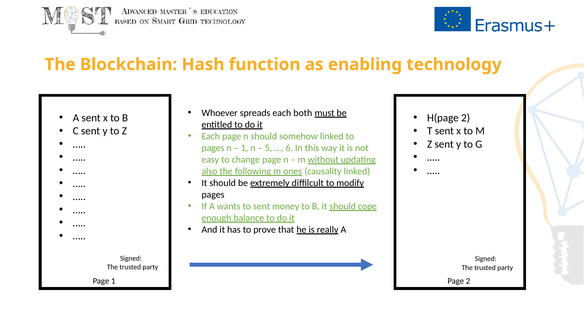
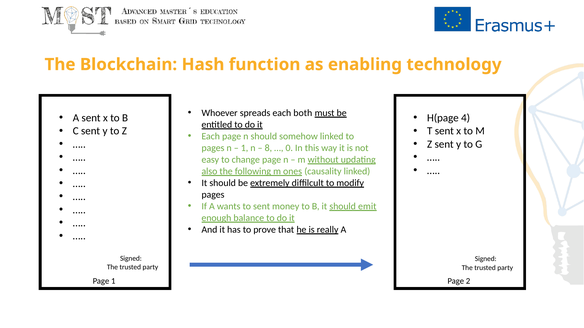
H(page 2: 2 -> 4
5: 5 -> 8
6: 6 -> 0
cope: cope -> emit
